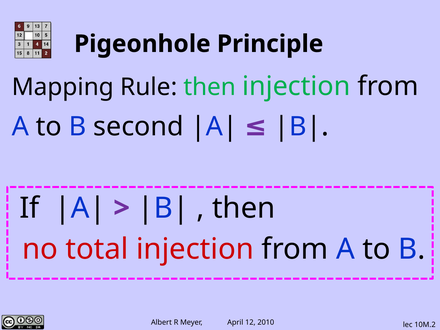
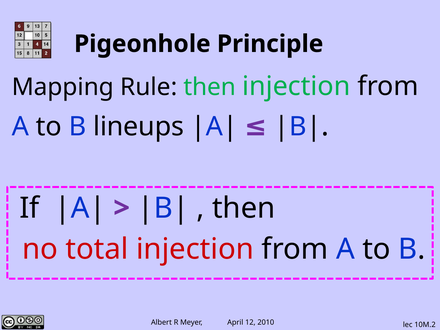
second: second -> lineups
